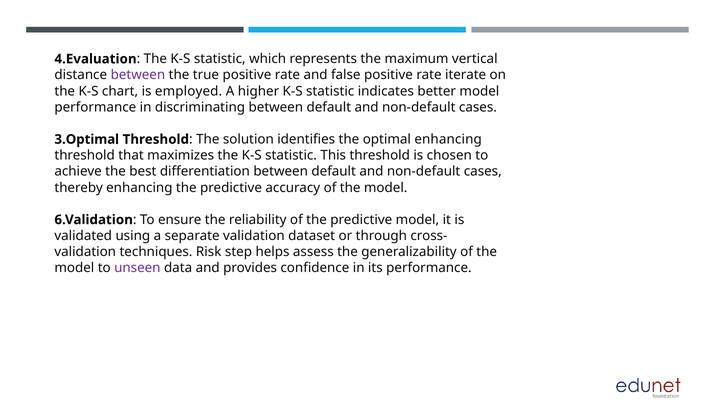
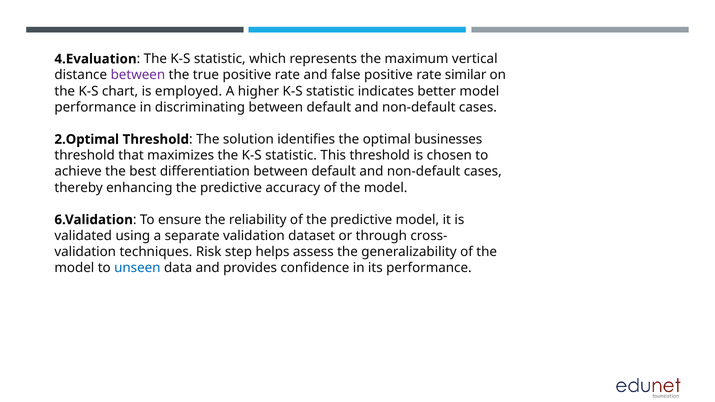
iterate: iterate -> similar
3.Optimal: 3.Optimal -> 2.Optimal
optimal enhancing: enhancing -> businesses
unseen colour: purple -> blue
